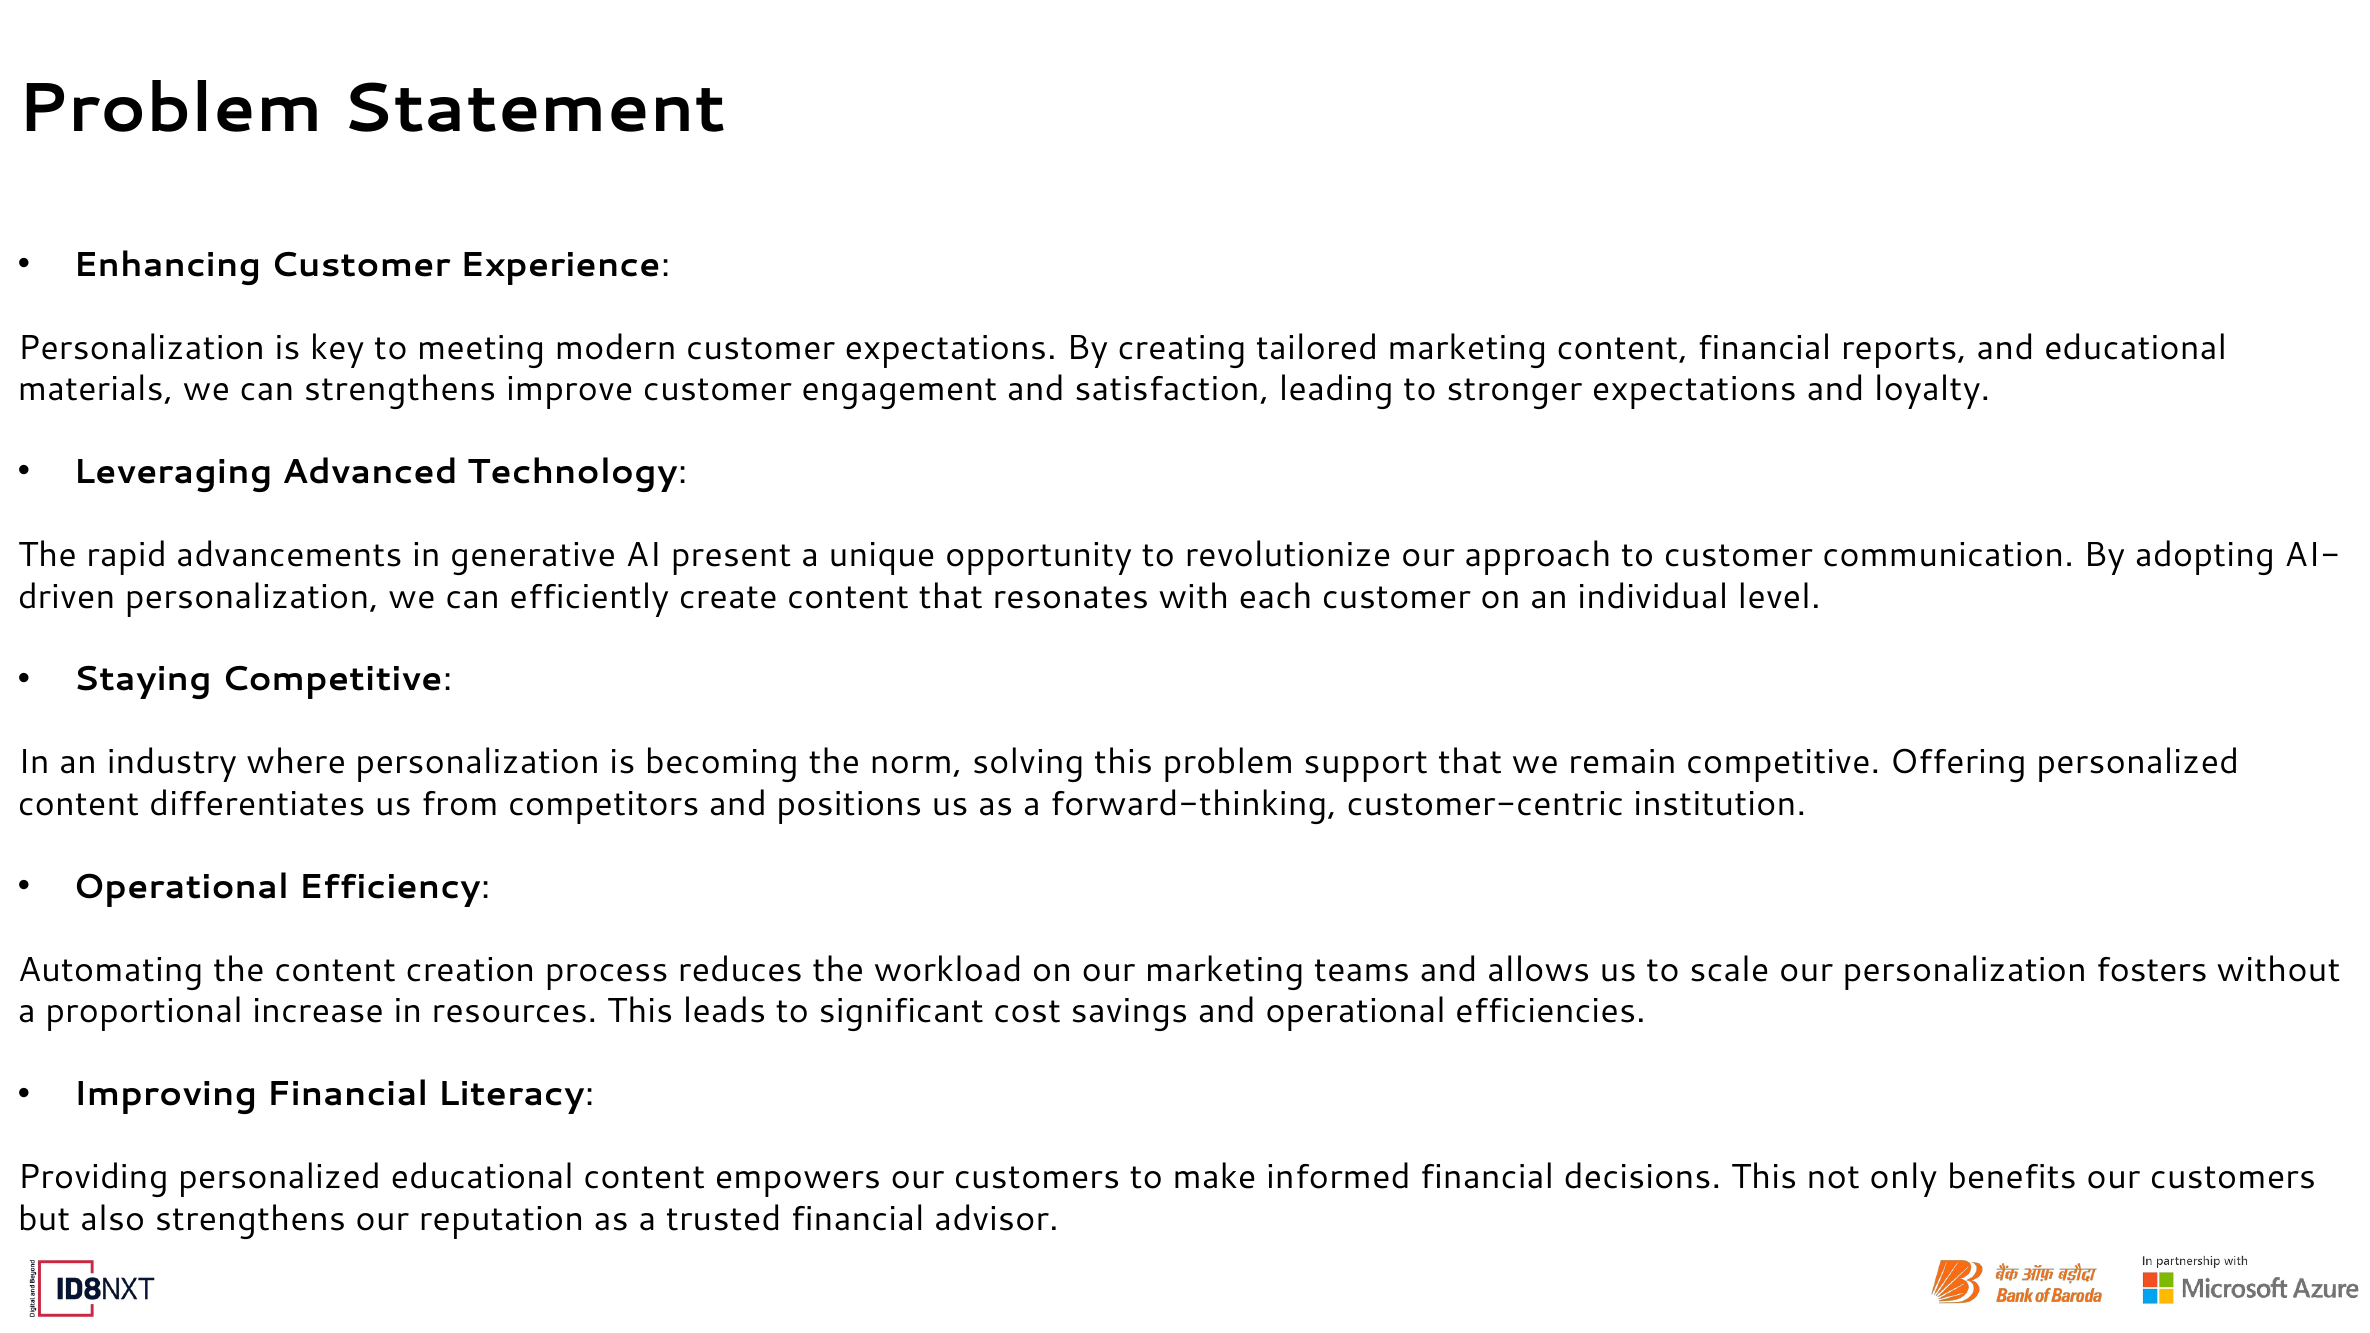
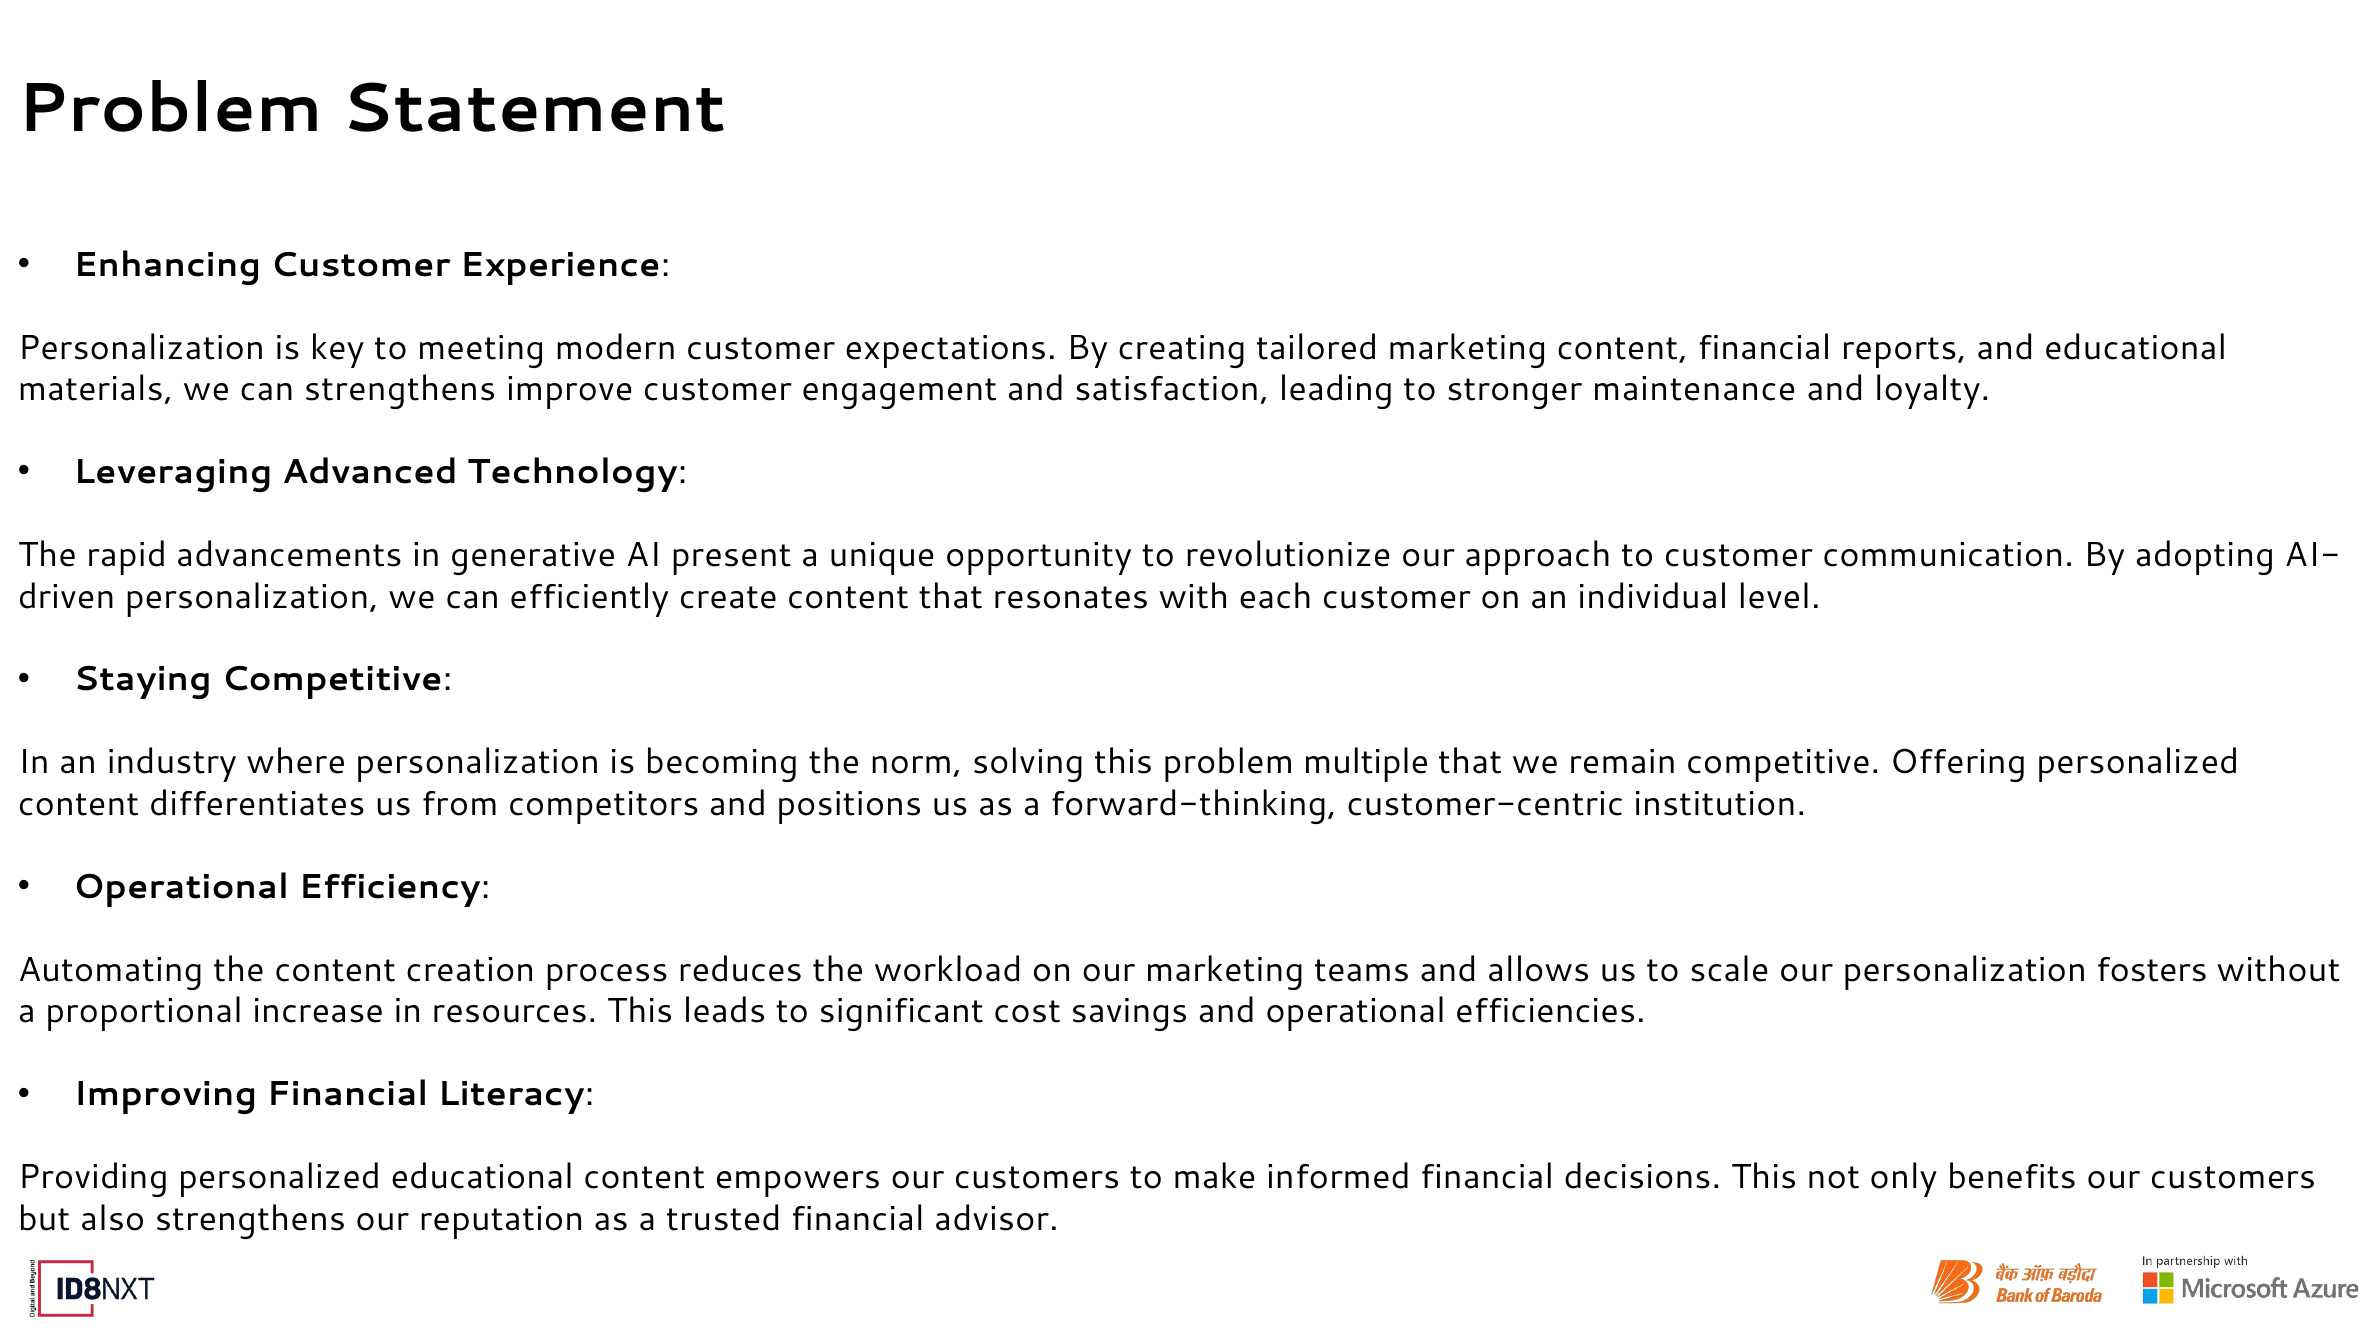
stronger expectations: expectations -> maintenance
support: support -> multiple
